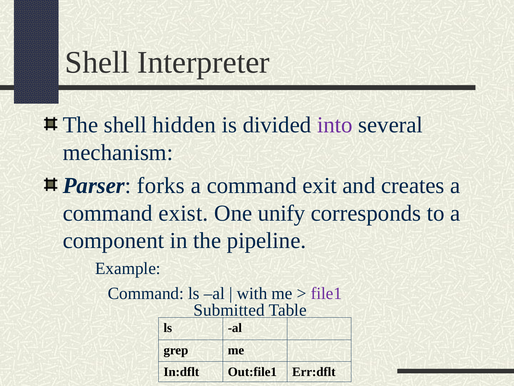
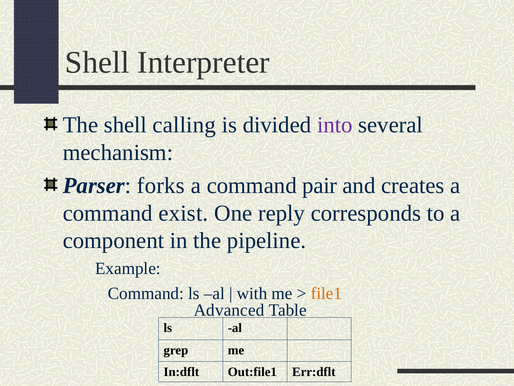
hidden: hidden -> calling
exit: exit -> pair
unify: unify -> reply
file1 colour: purple -> orange
Submitted: Submitted -> Advanced
